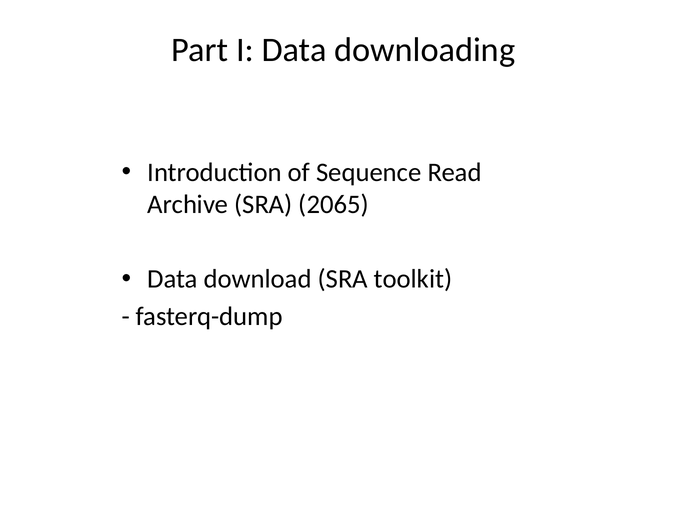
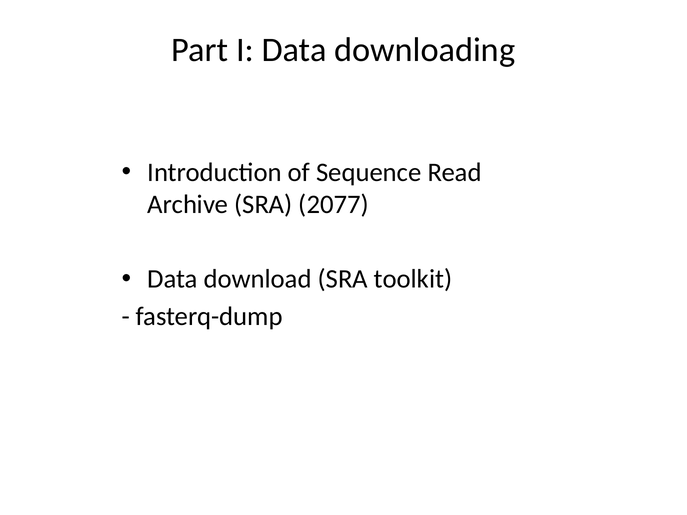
2065: 2065 -> 2077
